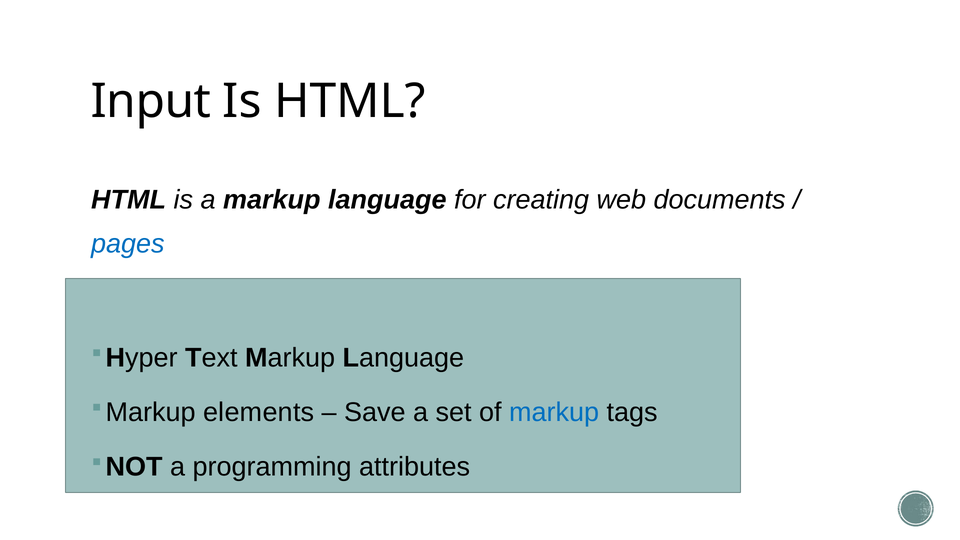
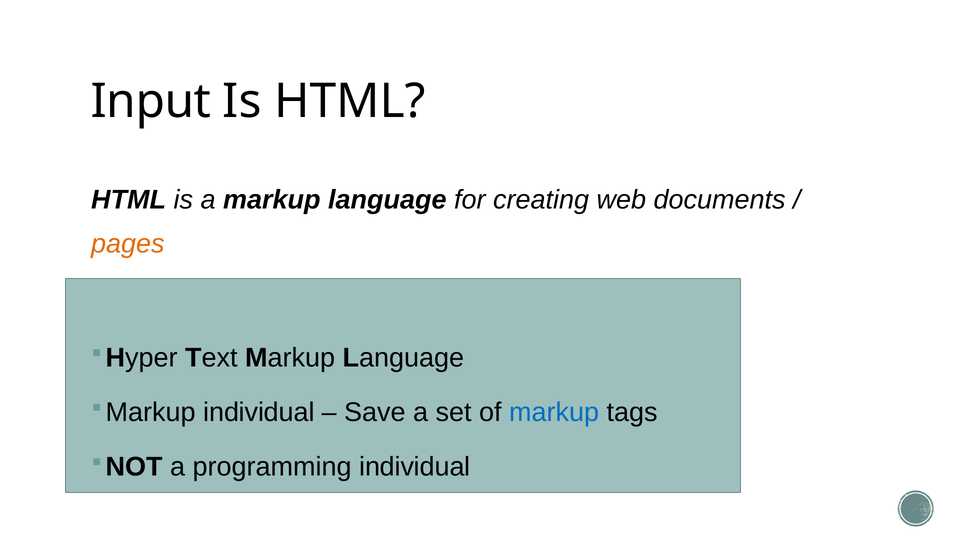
pages colour: blue -> orange
elements at (259, 412): elements -> individual
programming attributes: attributes -> individual
